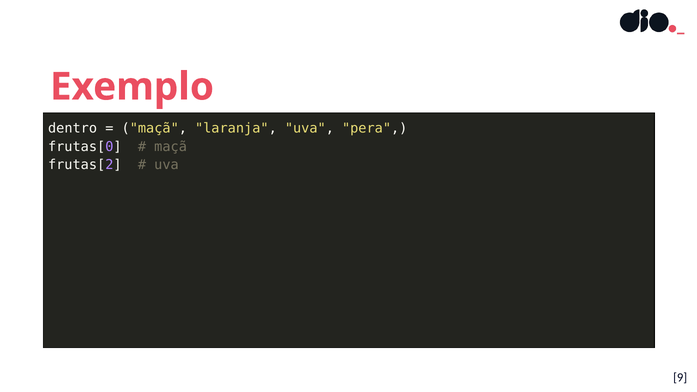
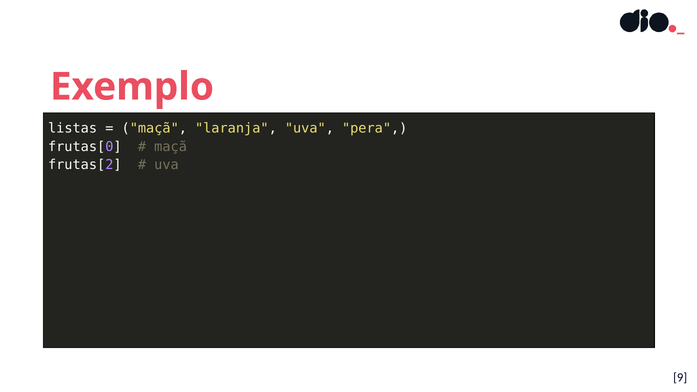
dentro: dentro -> listas
